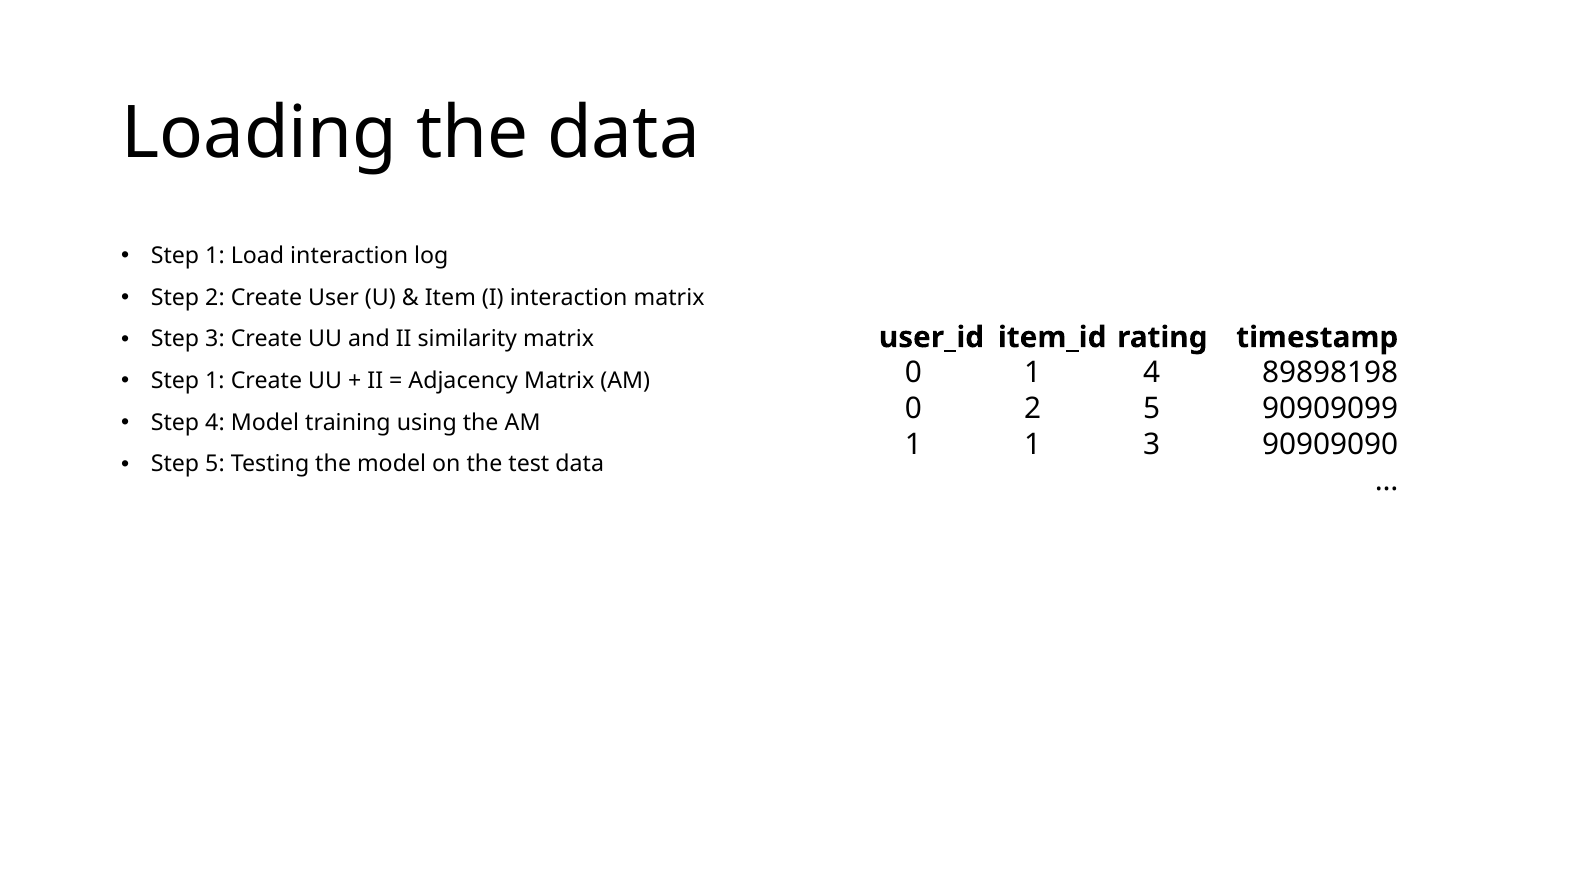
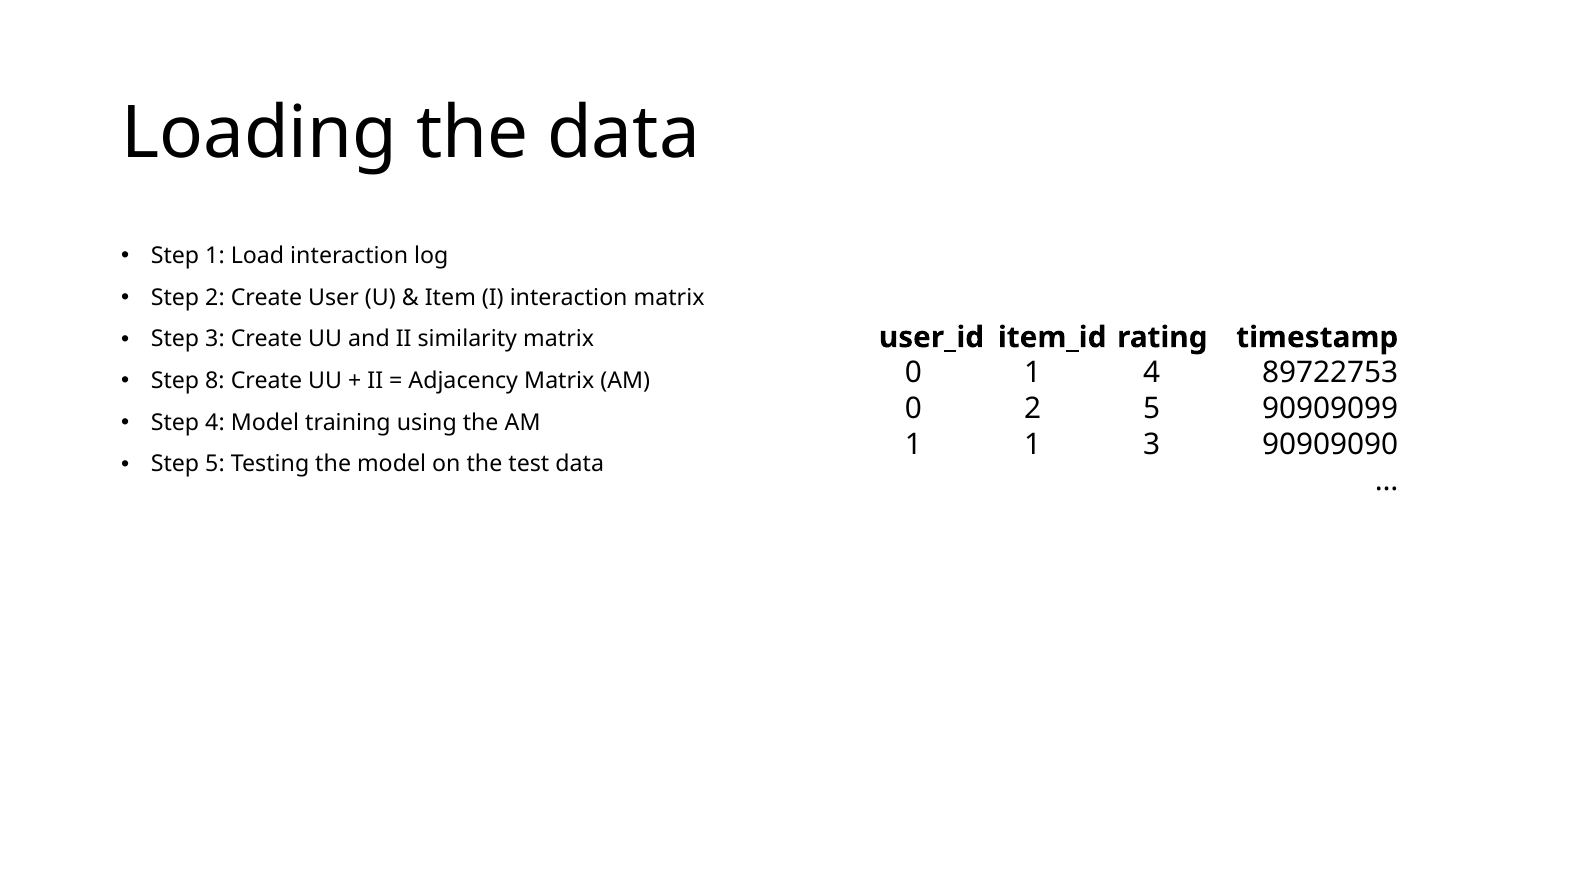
89898198: 89898198 -> 89722753
1 at (215, 381): 1 -> 8
